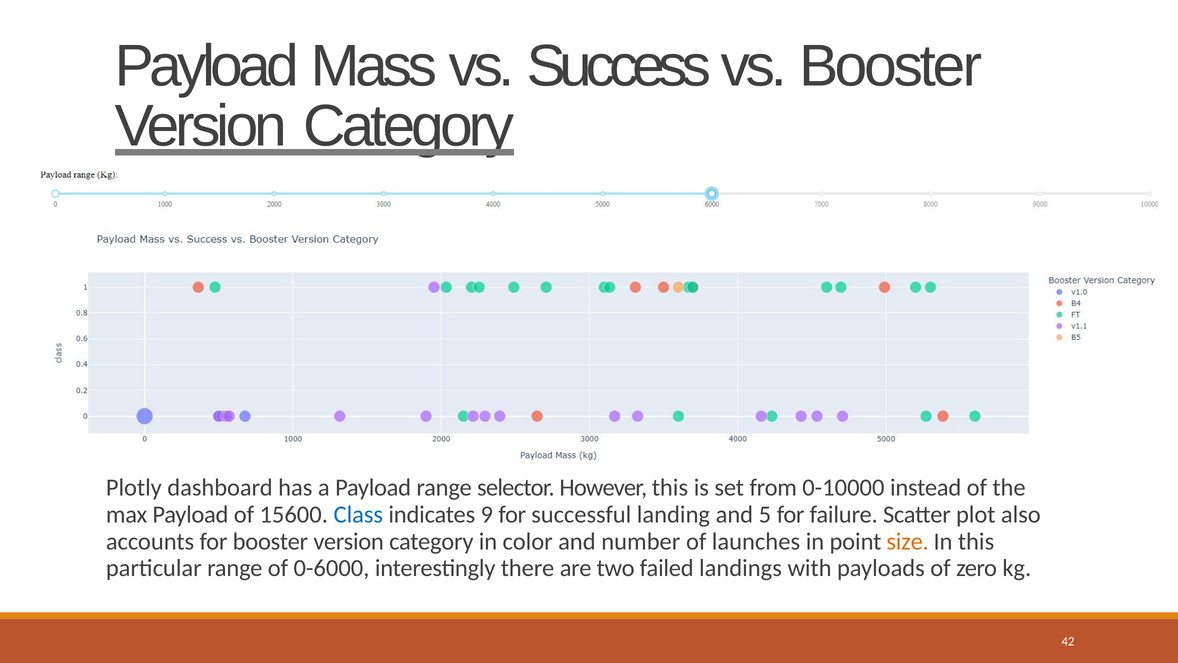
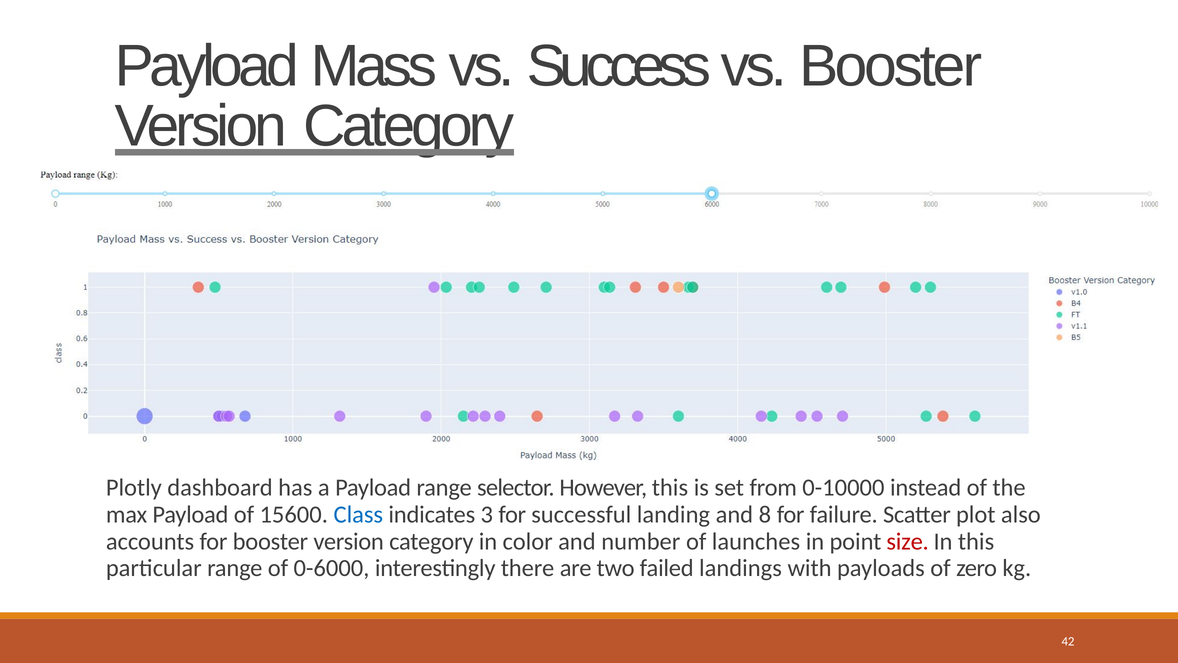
9: 9 -> 3
5: 5 -> 8
size colour: orange -> red
